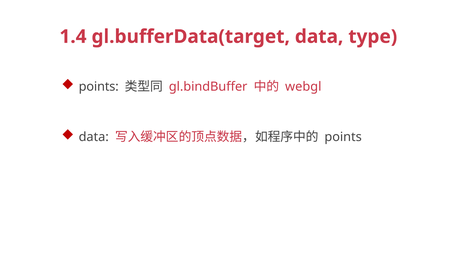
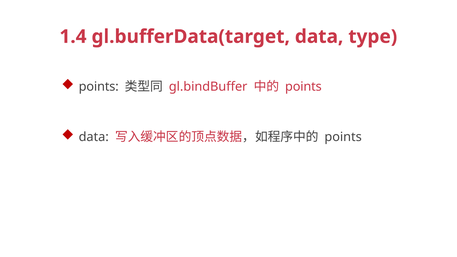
webgl at (303, 87): webgl -> points
